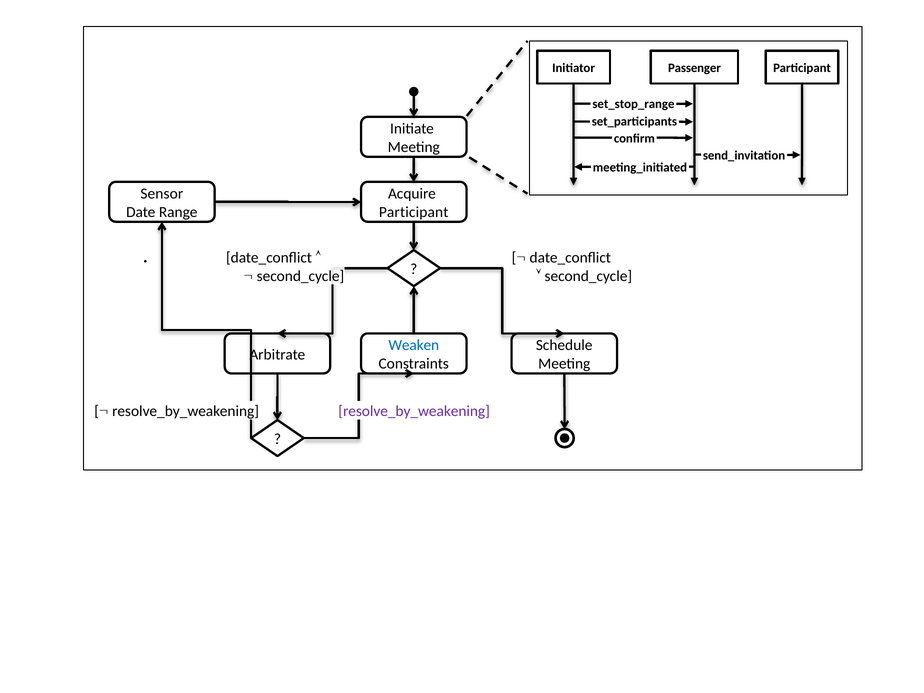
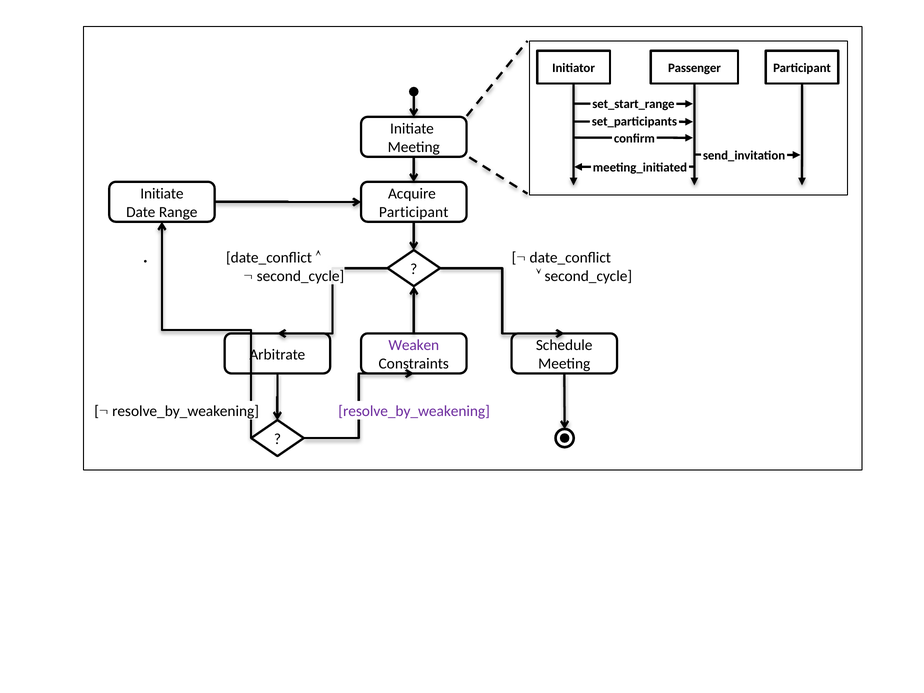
set_stop_range: set_stop_range -> set_start_range
Sensor at (162, 194): Sensor -> Initiate
Weaken colour: blue -> purple
